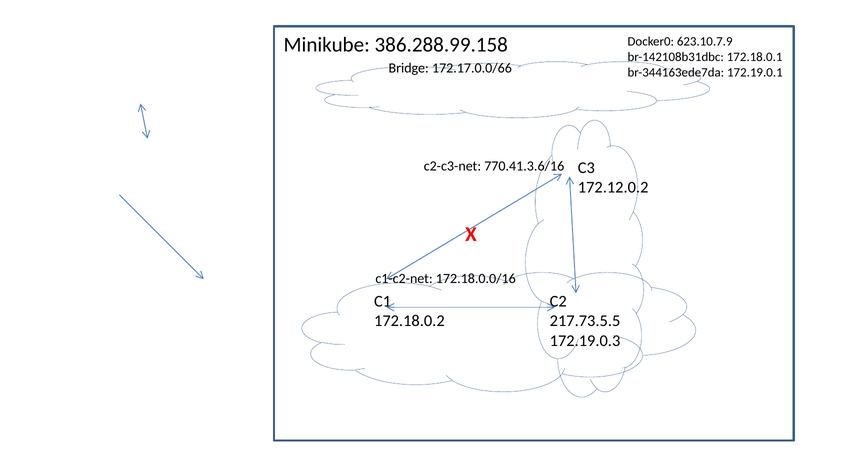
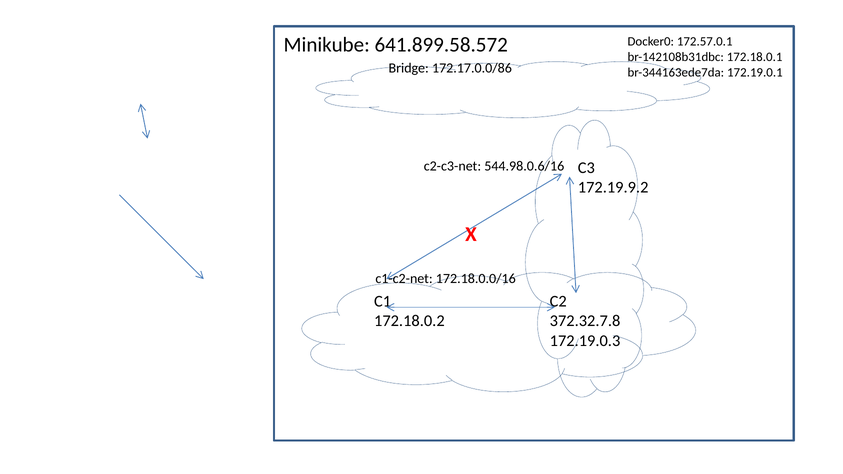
386.288.99.158: 386.288.99.158 -> 641.899.58.572
623.10.7.9: 623.10.7.9 -> 172.57.0.1
172.17.0.0/66: 172.17.0.0/66 -> 172.17.0.0/86
770.41.3.6/16: 770.41.3.6/16 -> 544.98.0.6/16
172.12.0.2: 172.12.0.2 -> 172.19.9.2
217.73.5.5: 217.73.5.5 -> 372.32.7.8
